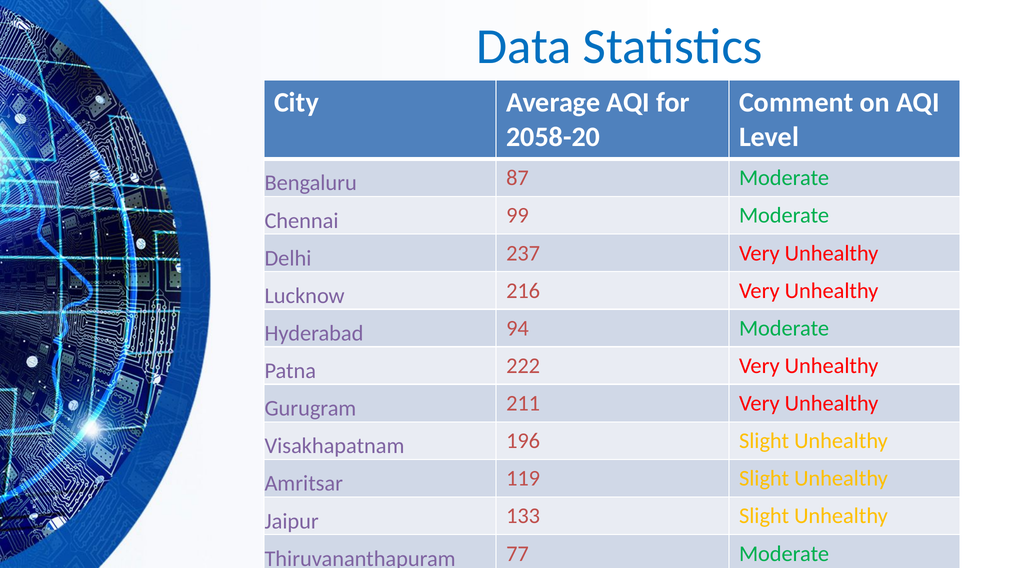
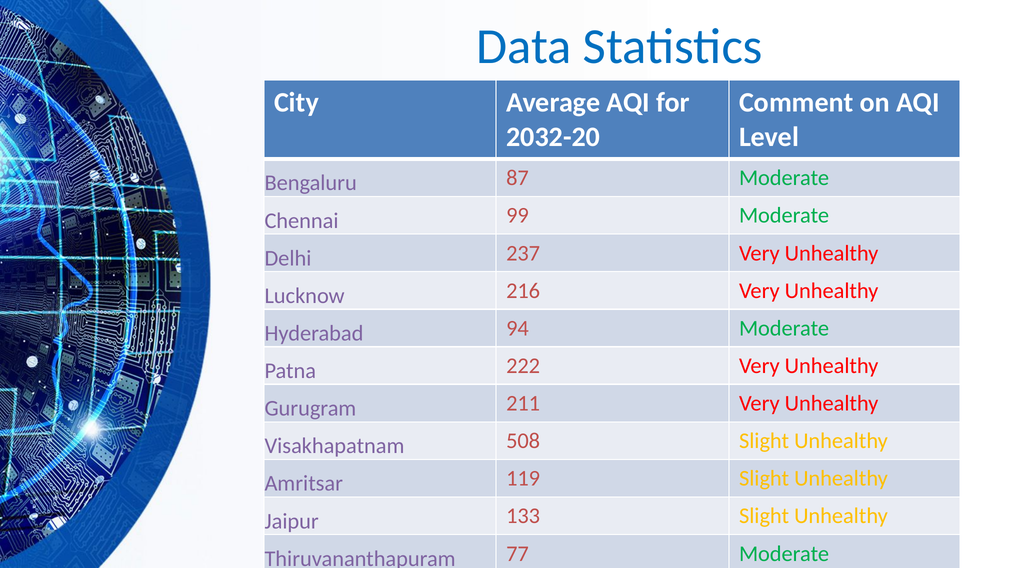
2058-20: 2058-20 -> 2032-20
196: 196 -> 508
